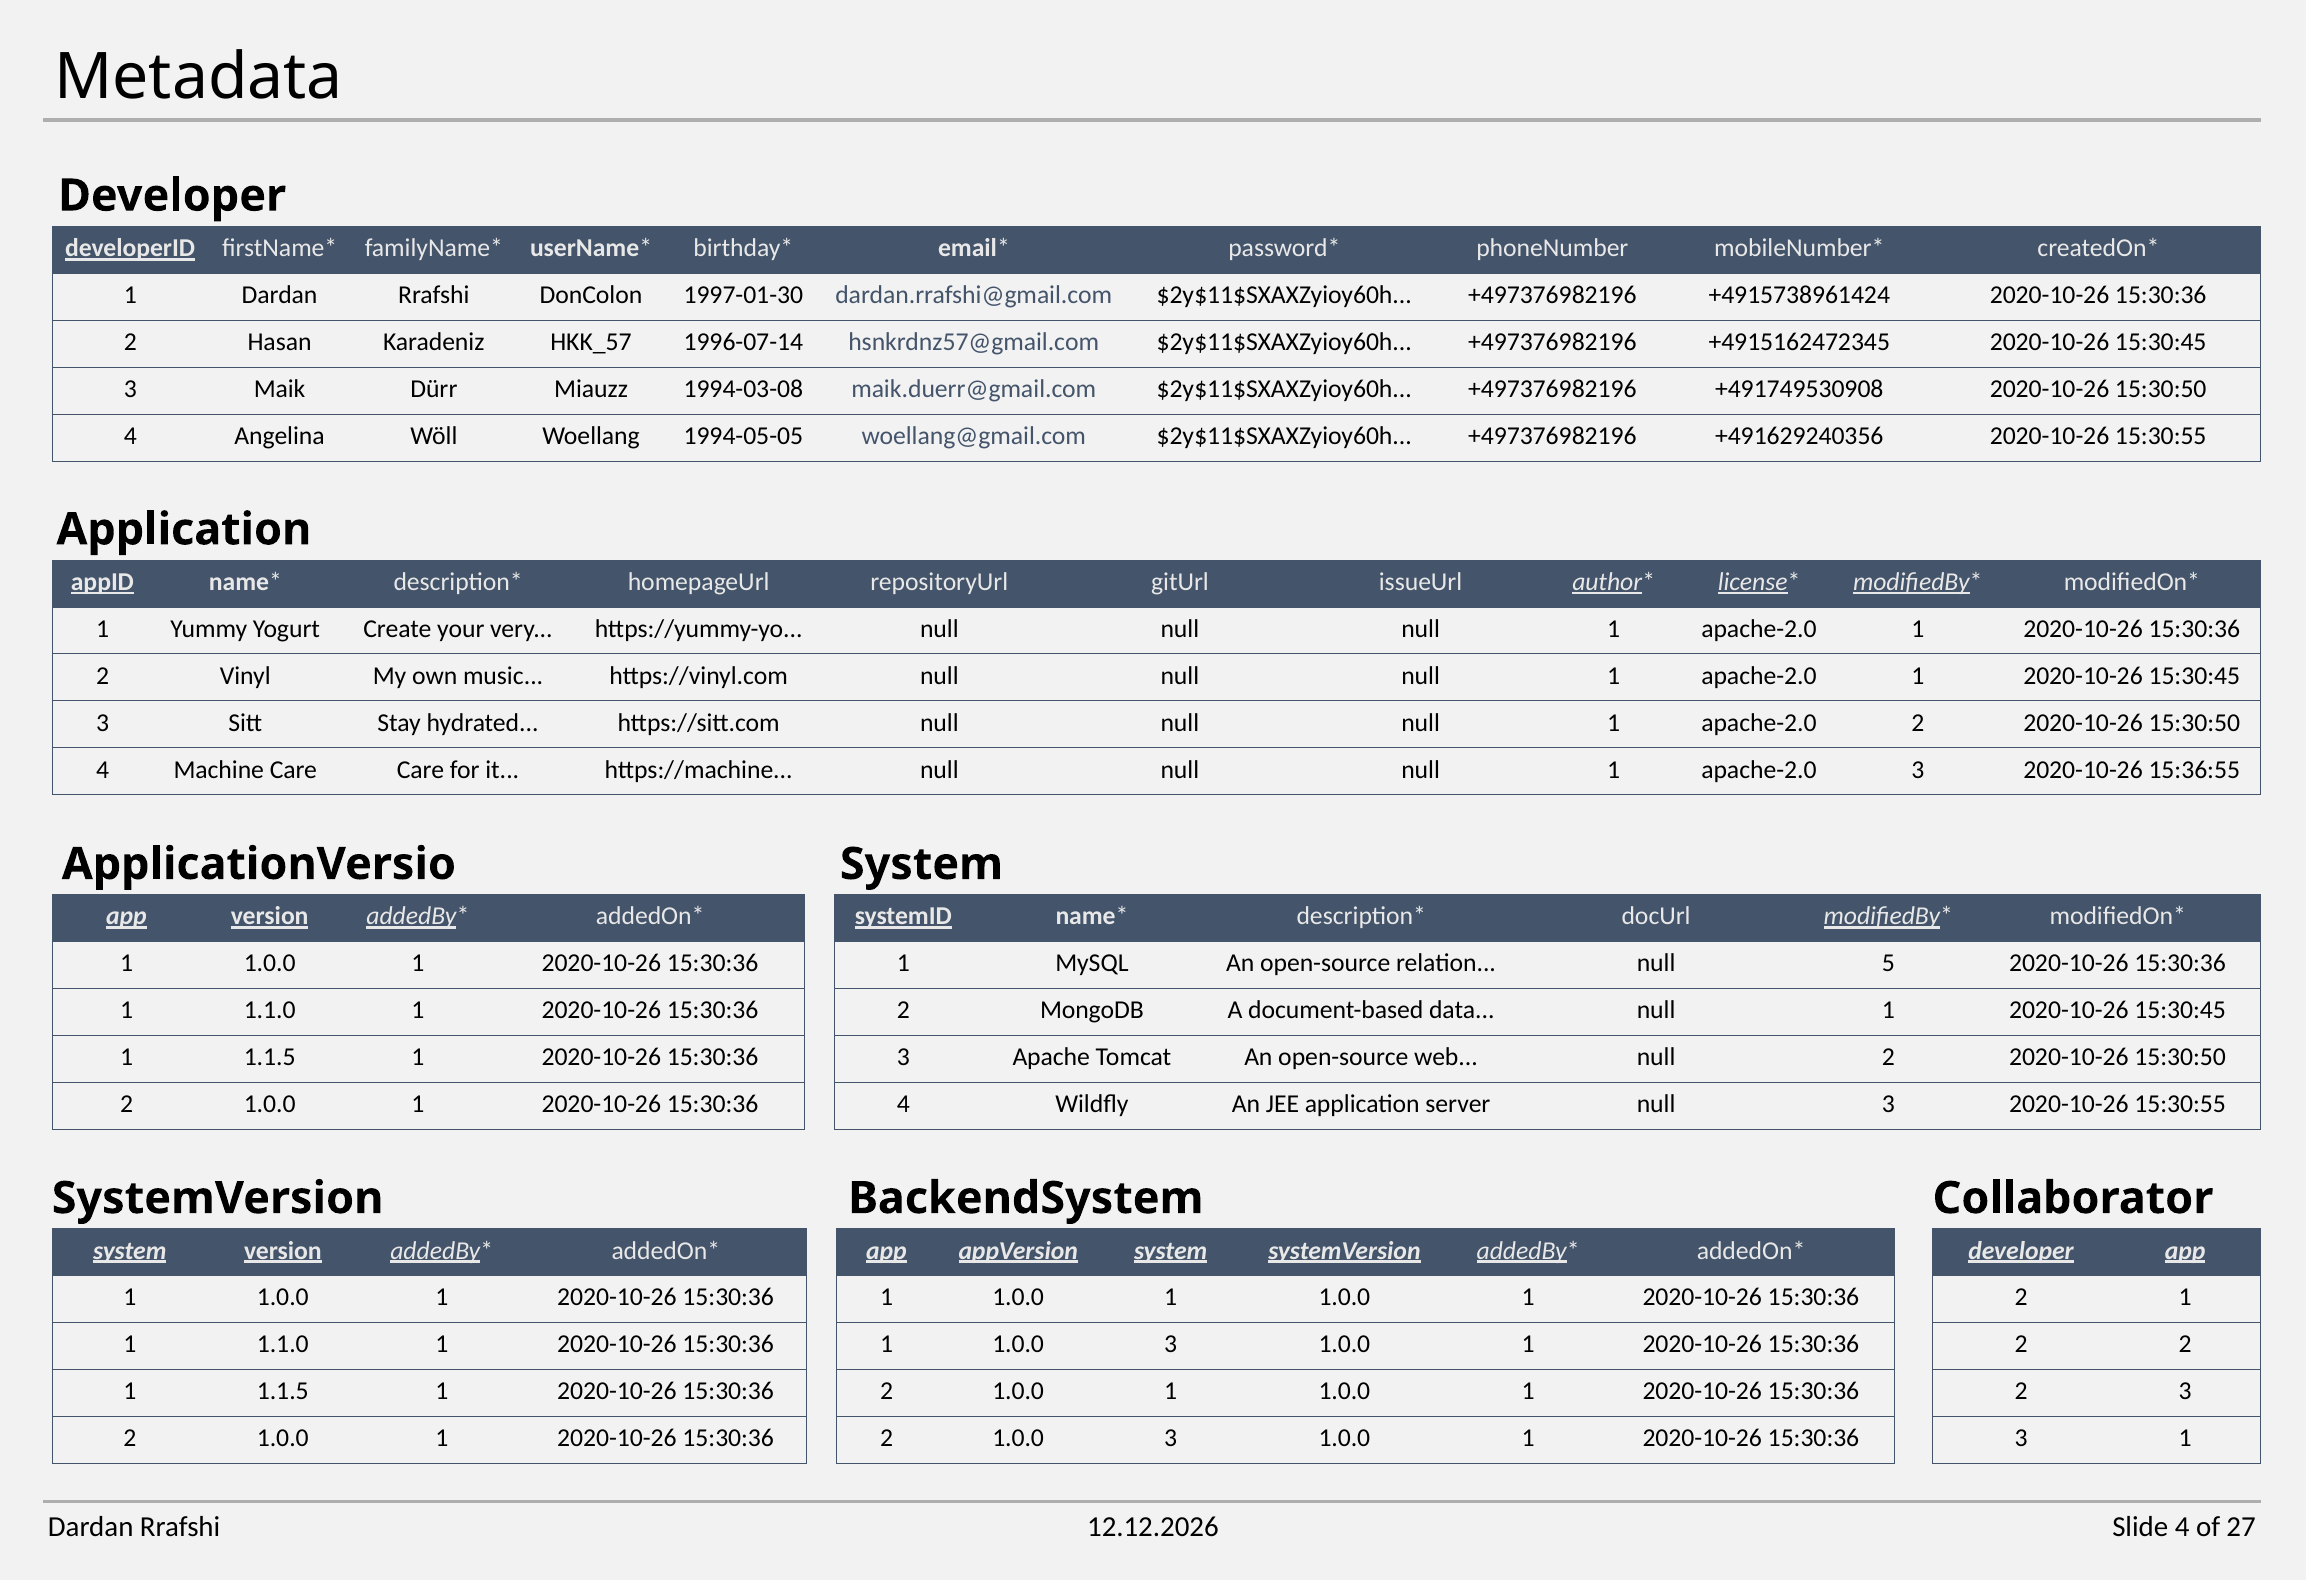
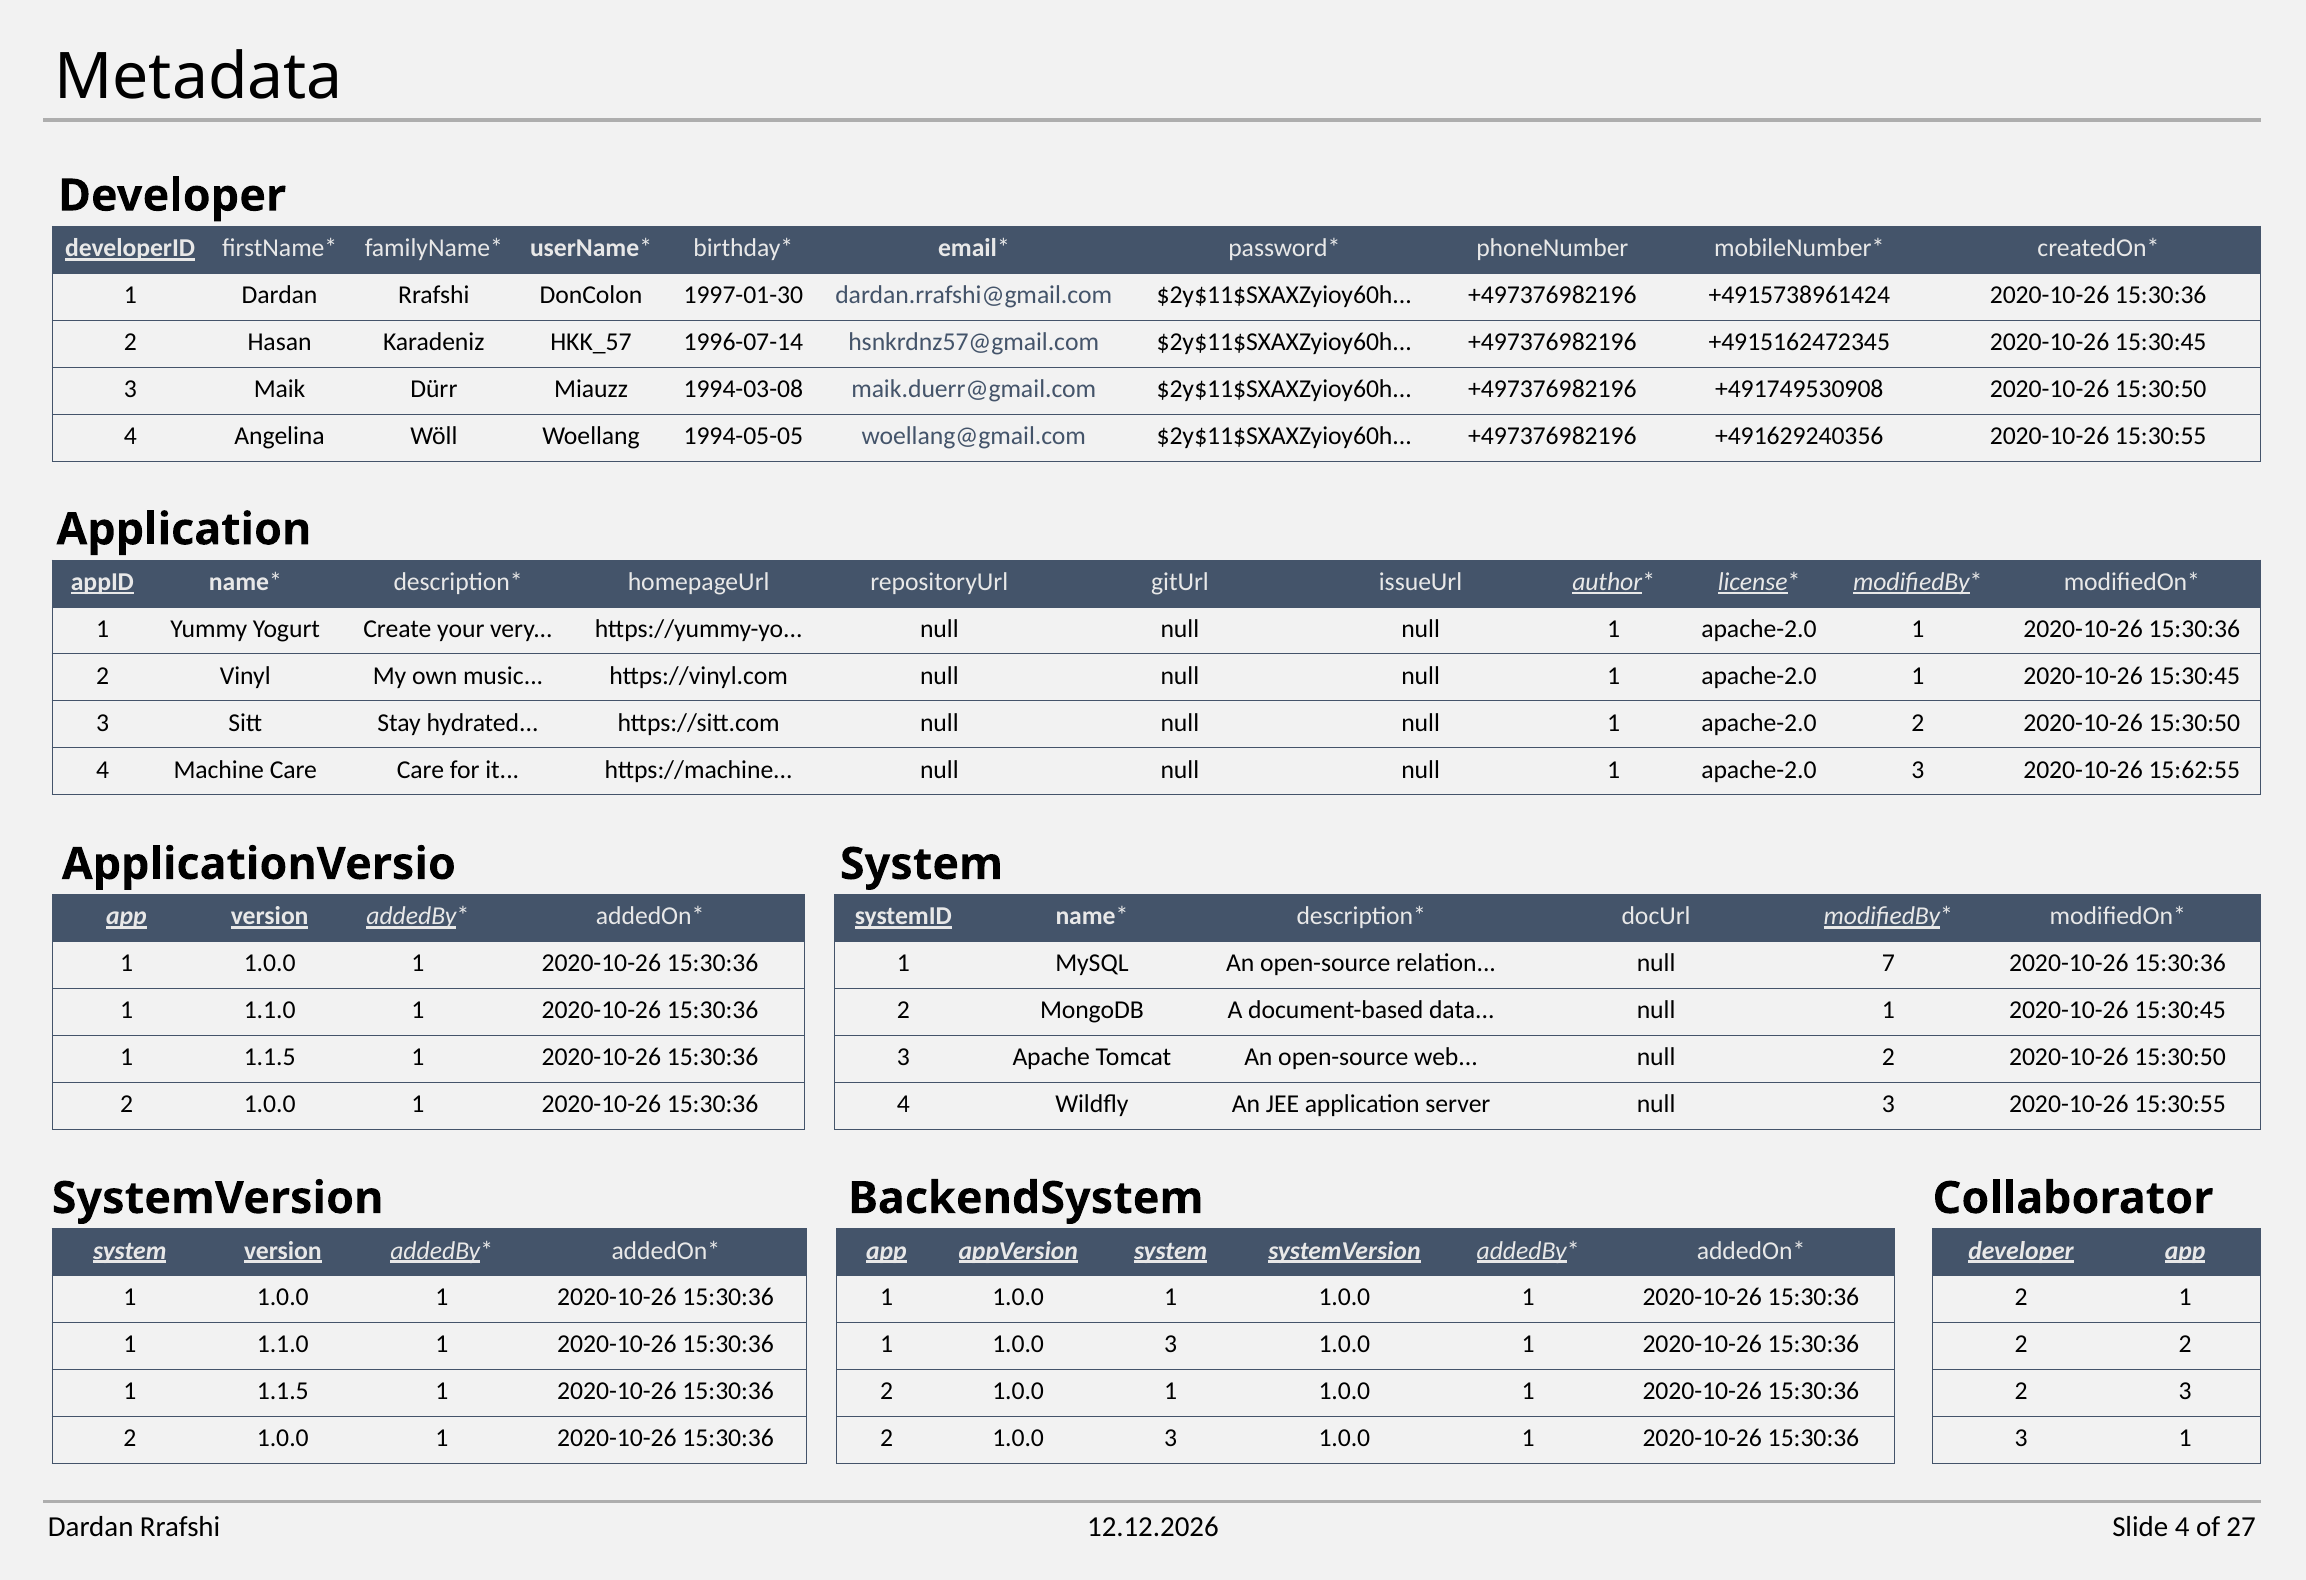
15:36:55: 15:36:55 -> 15:62:55
5: 5 -> 7
